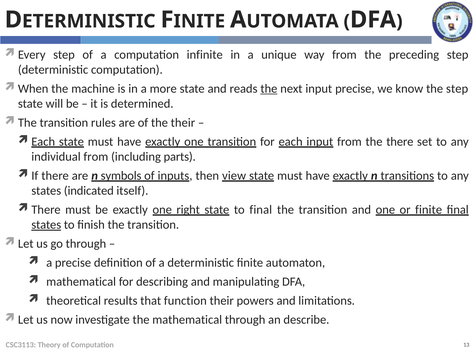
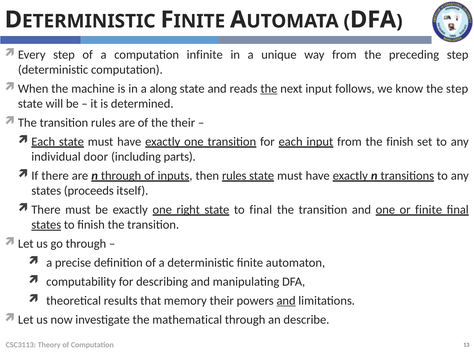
more: more -> along
input precise: precise -> follows
the there: there -> finish
individual from: from -> door
n symbols: symbols -> through
then view: view -> rules
indicated: indicated -> proceeds
mathematical at (81, 281): mathematical -> computability
function: function -> memory
and at (286, 300) underline: none -> present
